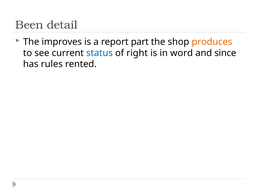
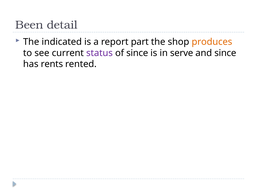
improves: improves -> indicated
status colour: blue -> purple
of right: right -> since
word: word -> serve
rules: rules -> rents
